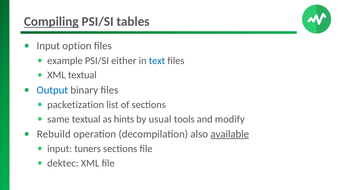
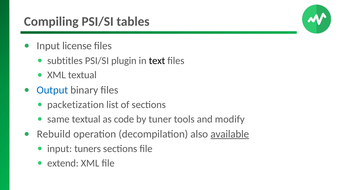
Compiling underline: present -> none
option: option -> license
example: example -> subtitles
either: either -> plugin
text colour: blue -> black
hints: hints -> code
usual: usual -> tuner
dektec: dektec -> extend
